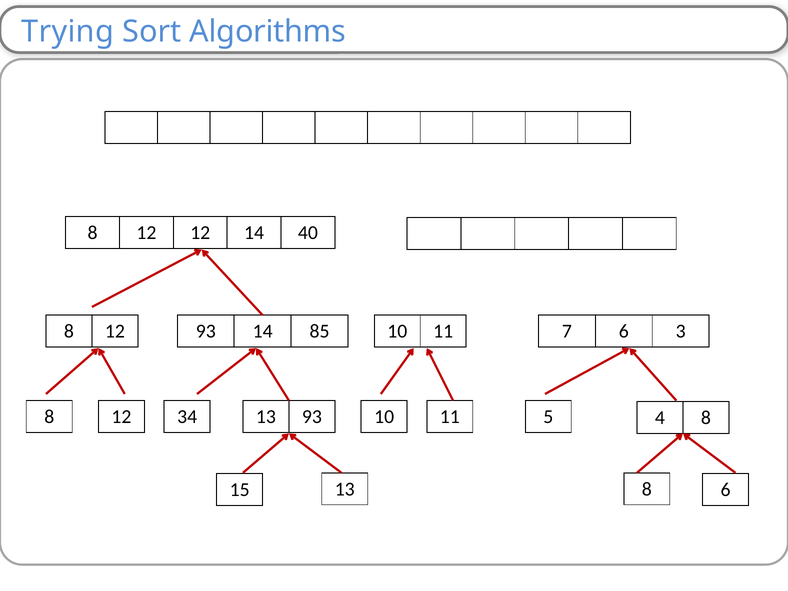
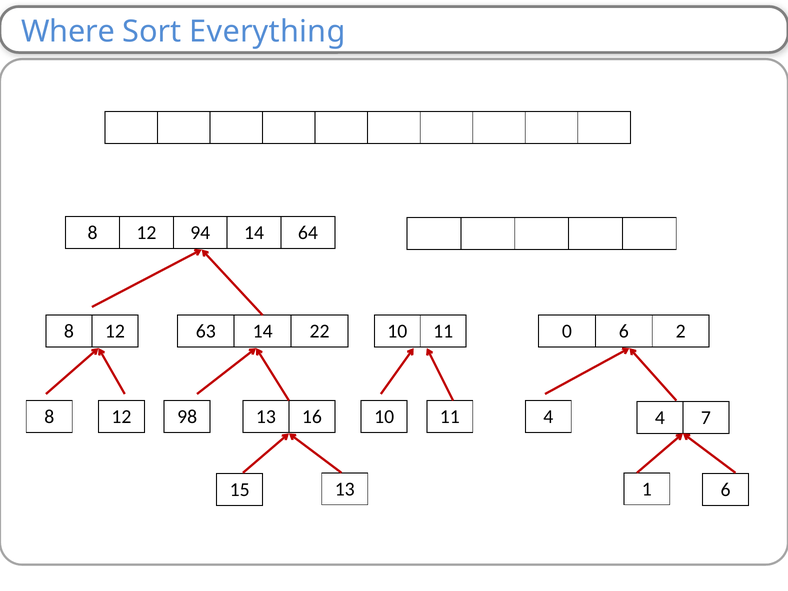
Trying: Trying -> Where
Algorithms: Algorithms -> Everything
12 12: 12 -> 94
40: 40 -> 64
12 93: 93 -> 63
85: 85 -> 22
7: 7 -> 0
3: 3 -> 2
34: 34 -> 98
13 93: 93 -> 16
11 5: 5 -> 4
4 8: 8 -> 7
15 8: 8 -> 1
